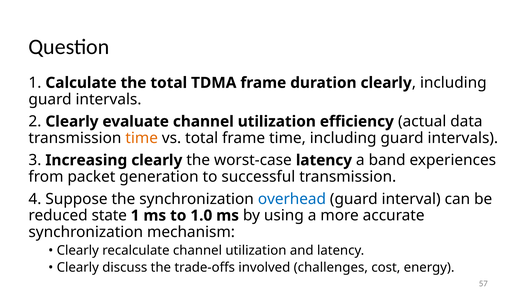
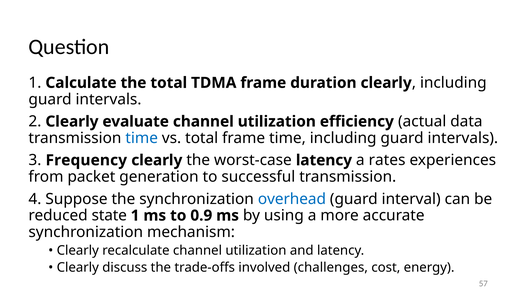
time at (142, 138) colour: orange -> blue
Increasing: Increasing -> Frequency
band: band -> rates
1.0: 1.0 -> 0.9
